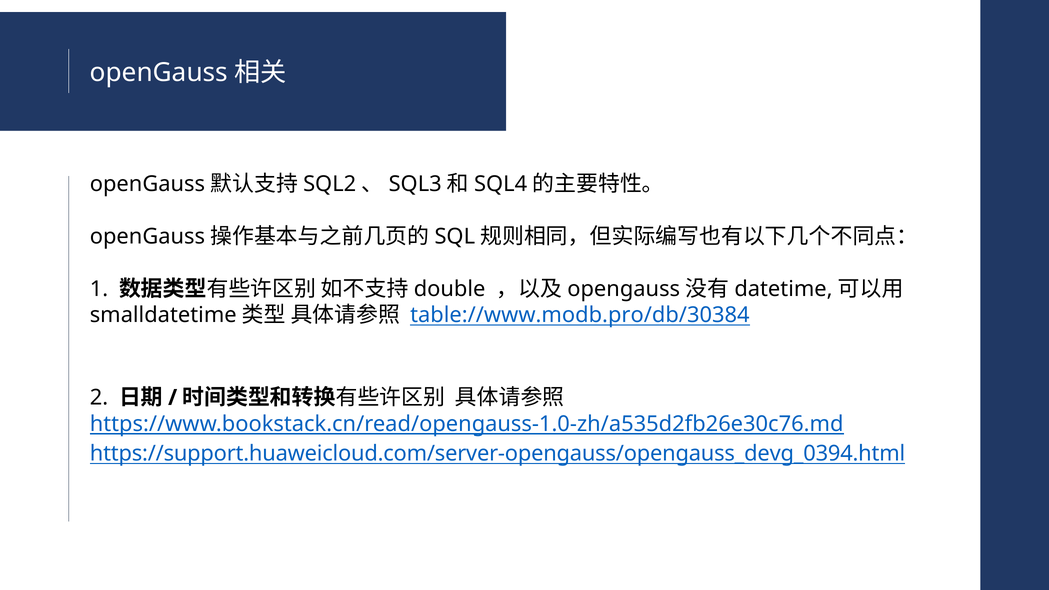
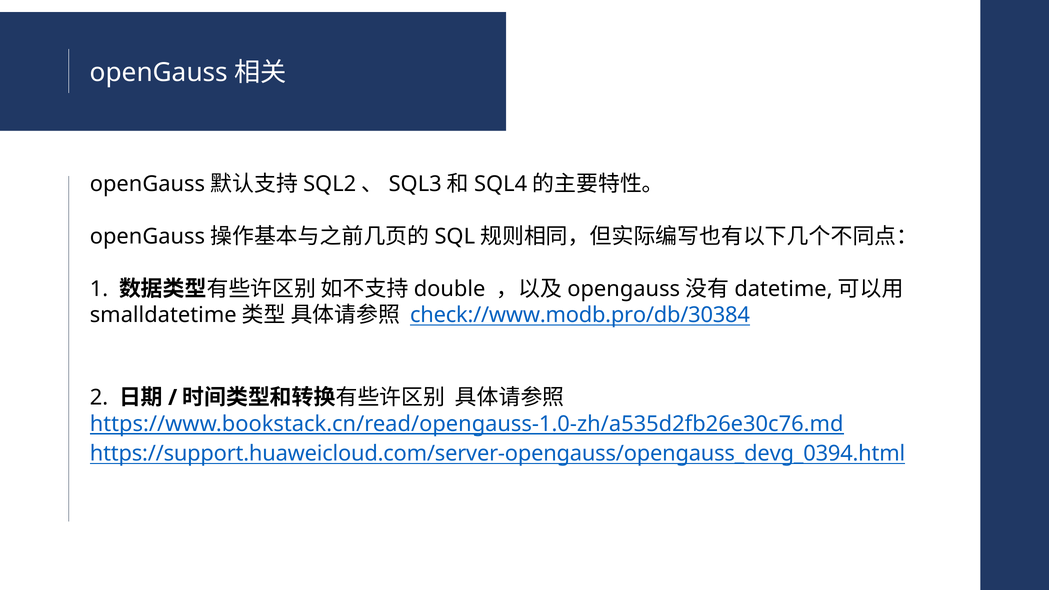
table://www.modb.pro/db/30384: table://www.modb.pro/db/30384 -> check://www.modb.pro/db/30384
